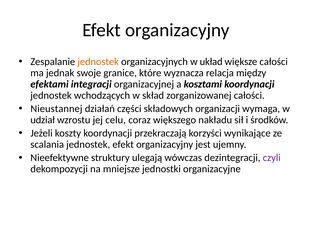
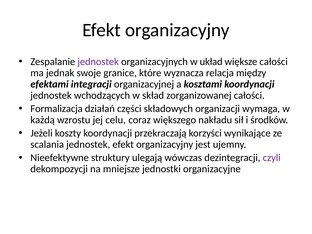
jednostek at (98, 62) colour: orange -> purple
Nieustannej: Nieustannej -> Formalizacja
udział: udział -> każdą
